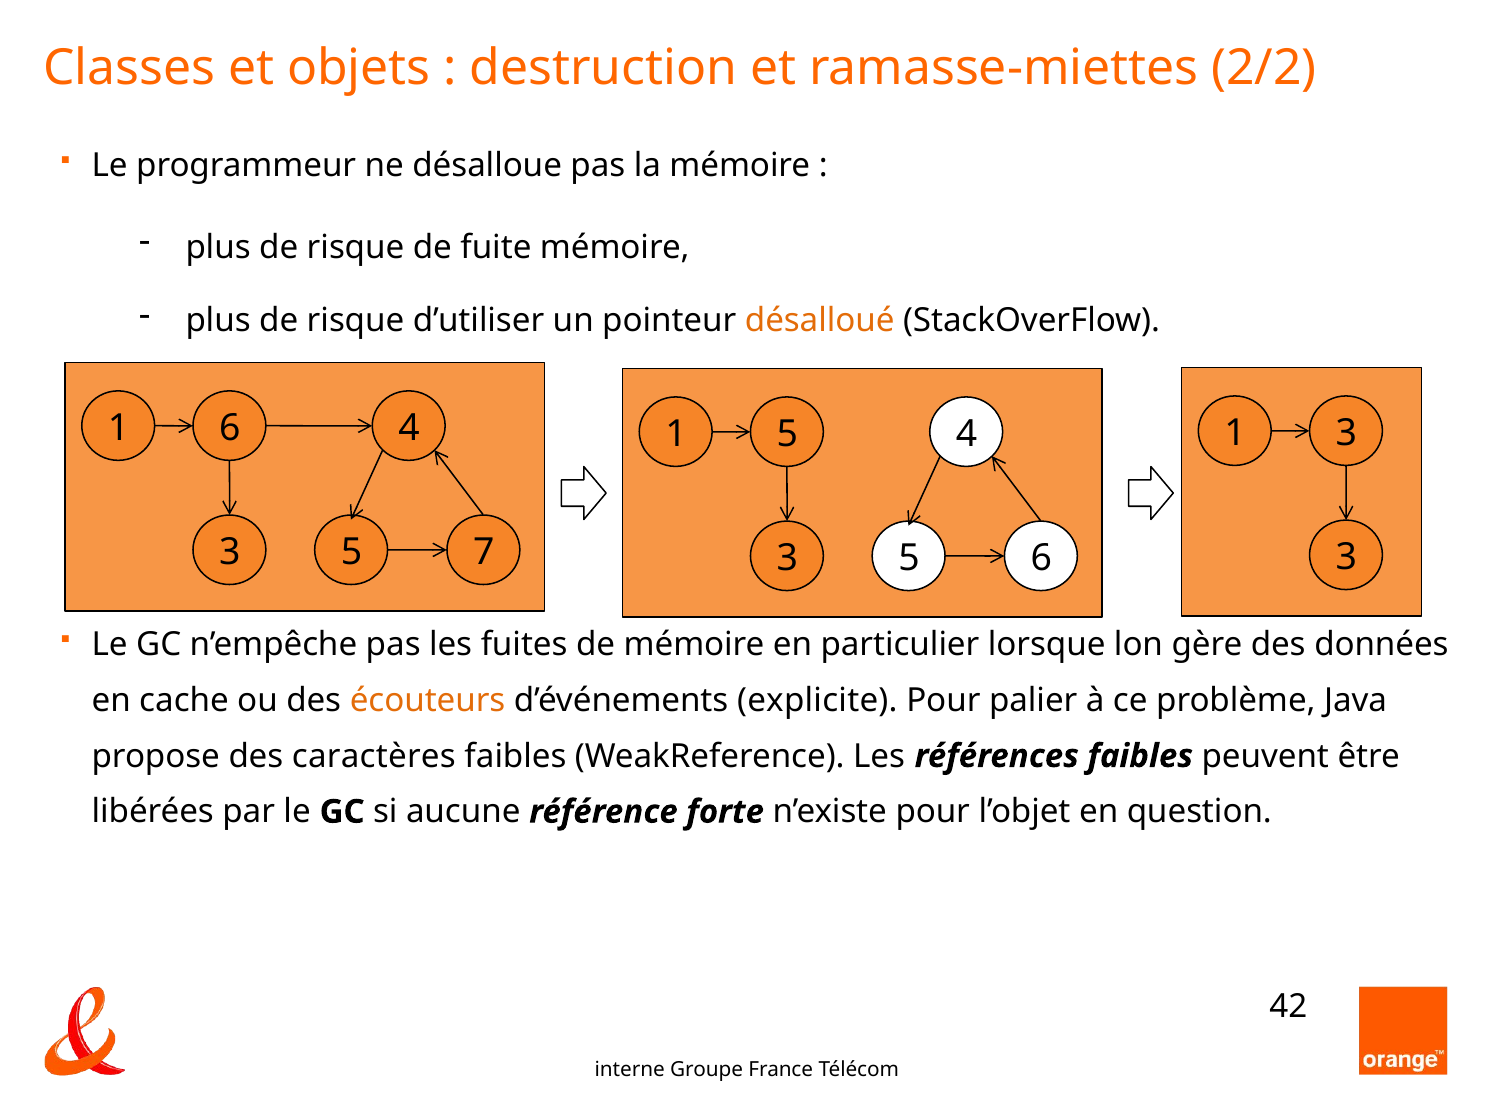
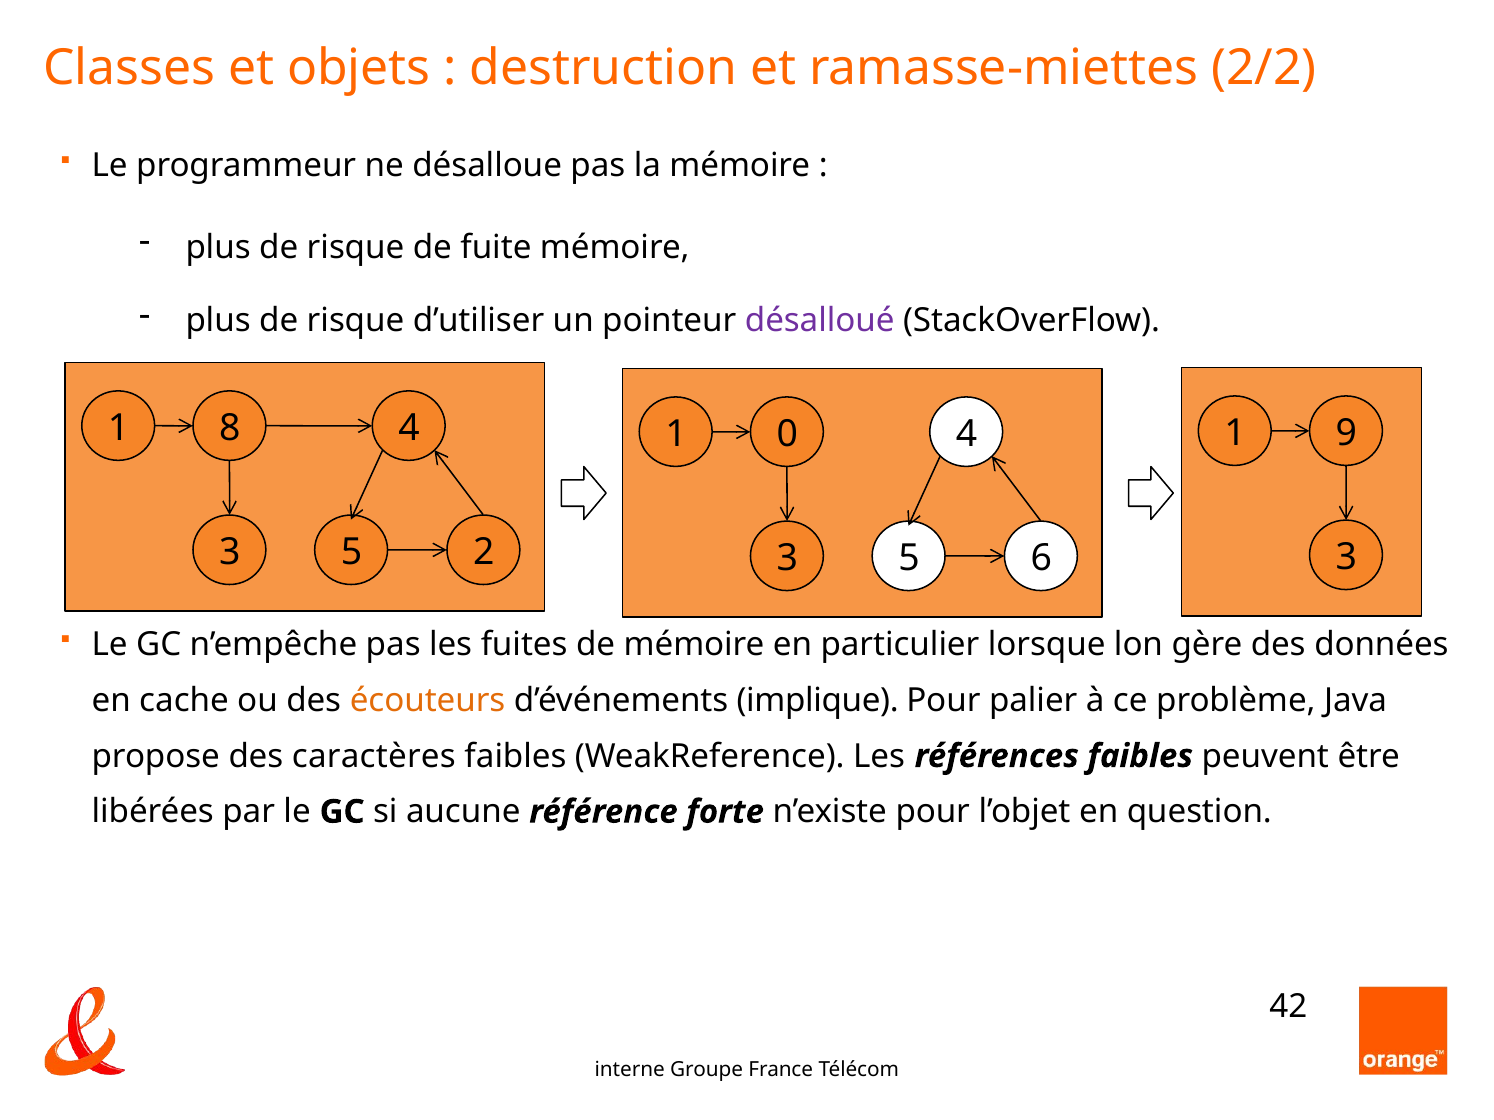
désalloué colour: orange -> purple
1 6: 6 -> 8
1 3: 3 -> 9
1 5: 5 -> 0
7: 7 -> 2
explicite: explicite -> implique
